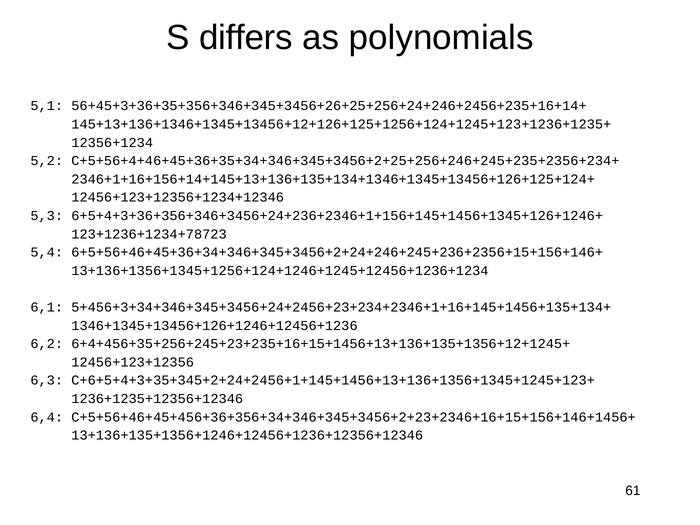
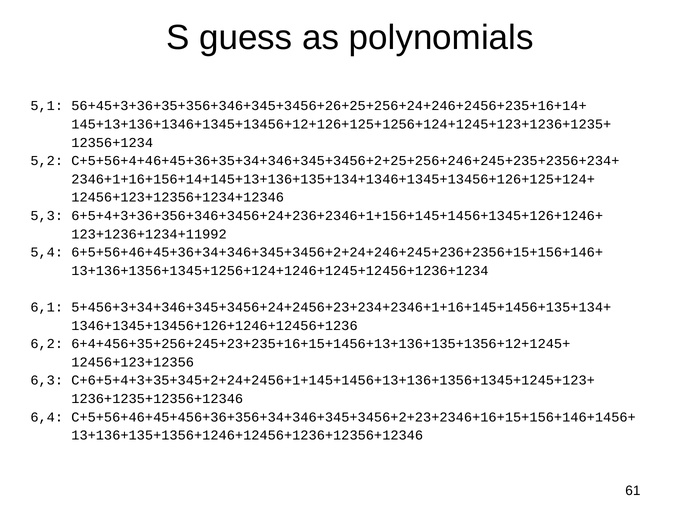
differs: differs -> guess
123+1236+1234+78723: 123+1236+1234+78723 -> 123+1236+1234+11992
